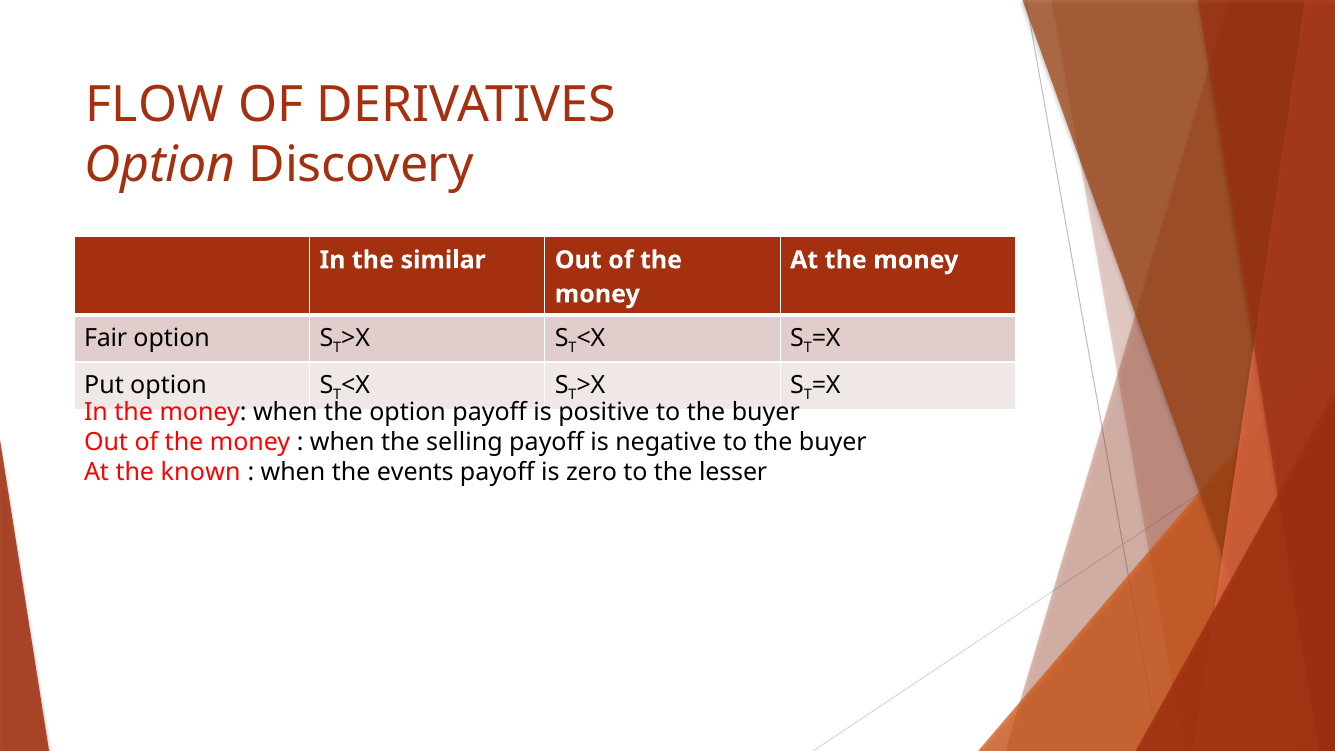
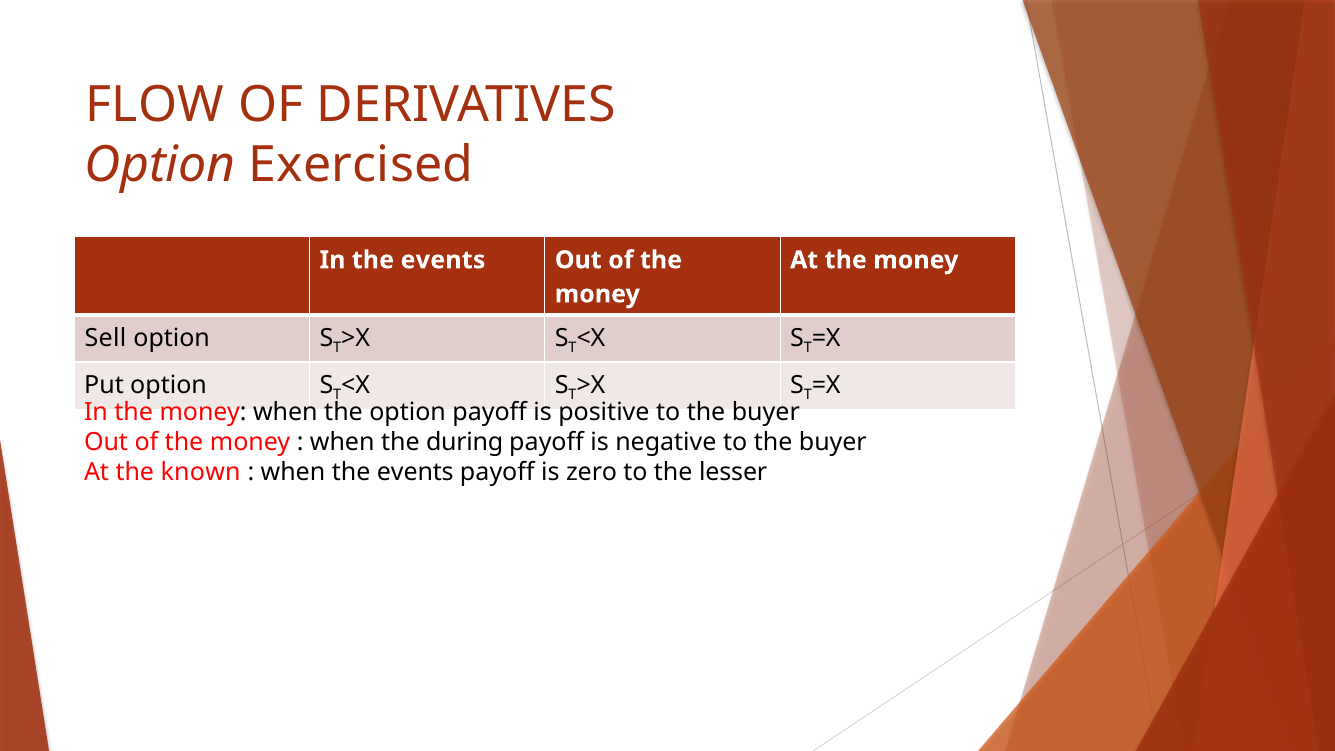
Discovery: Discovery -> Exercised
In the similar: similar -> events
Fair: Fair -> Sell
selling: selling -> during
